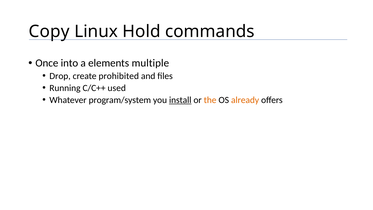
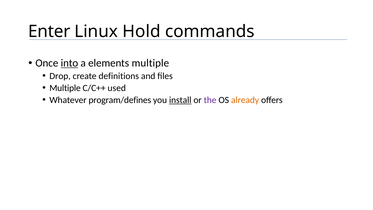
Copy: Copy -> Enter
into underline: none -> present
prohibited: prohibited -> definitions
Running at (65, 88): Running -> Multiple
program/system: program/system -> program/defines
the colour: orange -> purple
